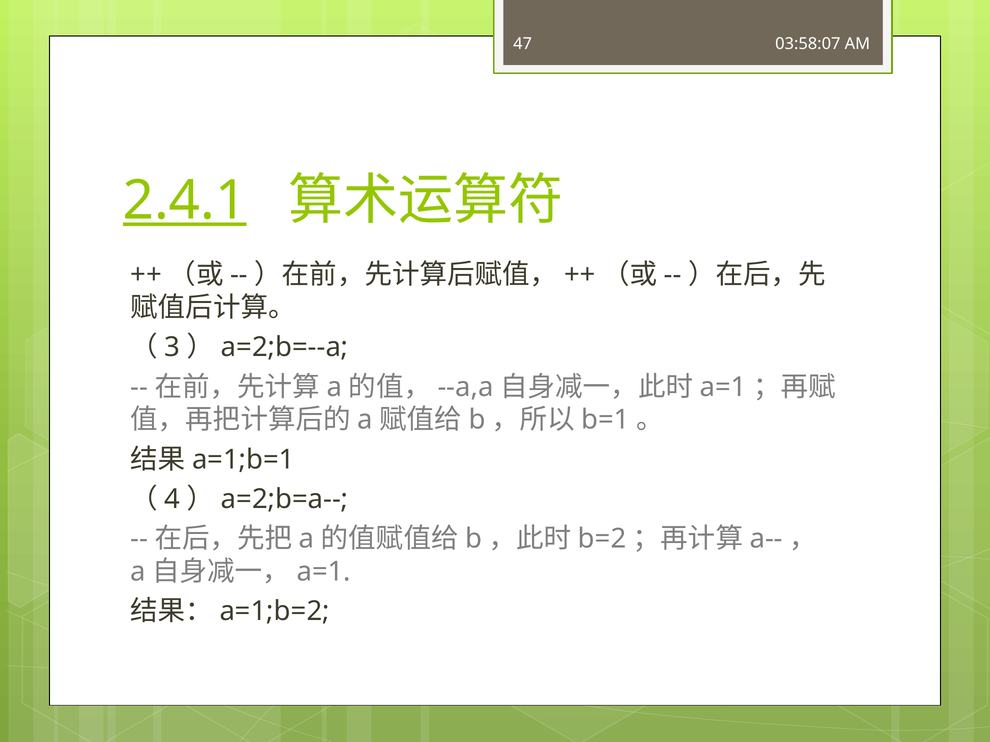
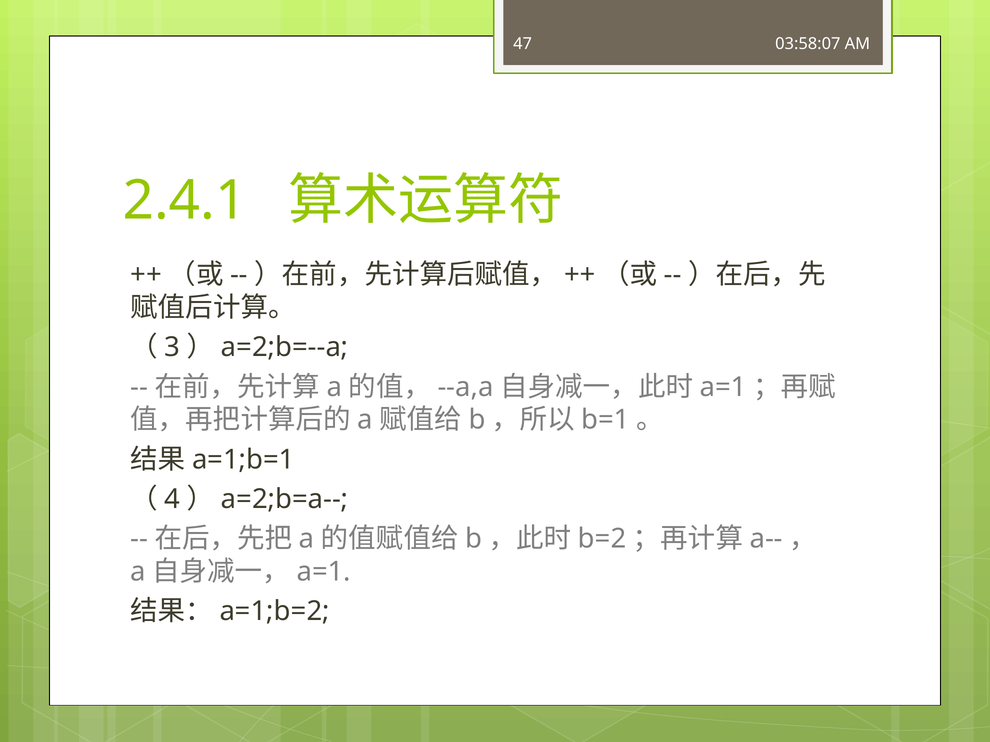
2.4.1 underline: present -> none
